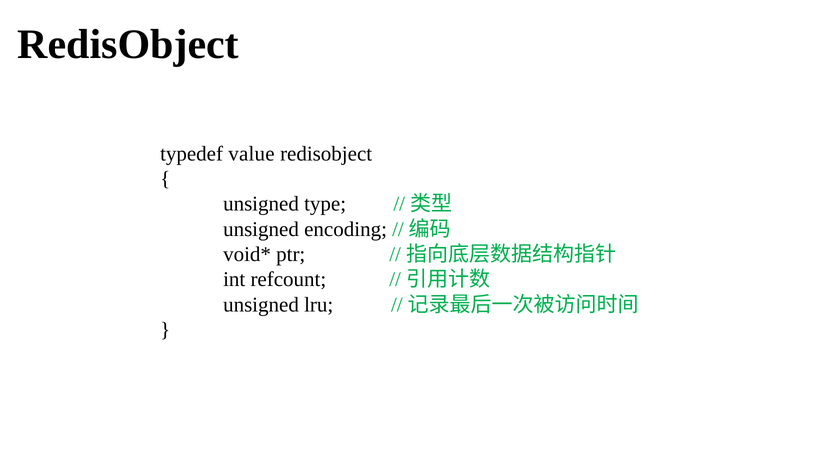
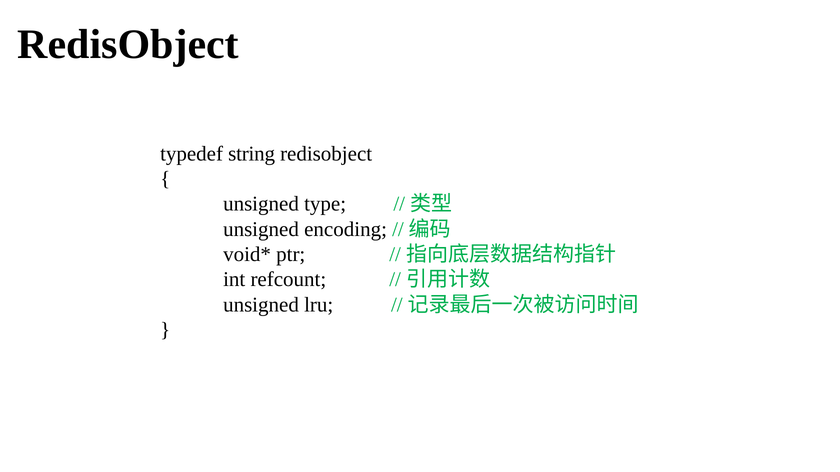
value: value -> string
